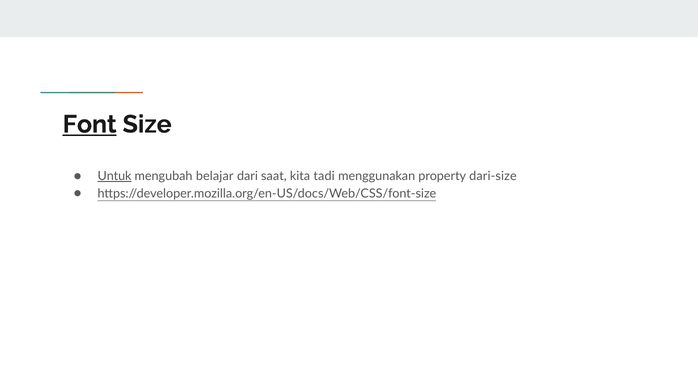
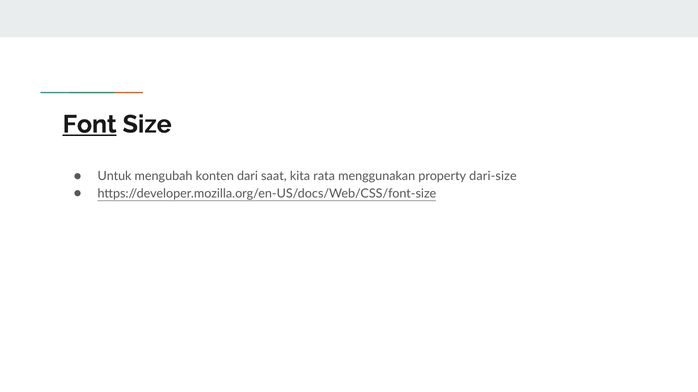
Untuk underline: present -> none
belajar: belajar -> konten
tadi: tadi -> rata
